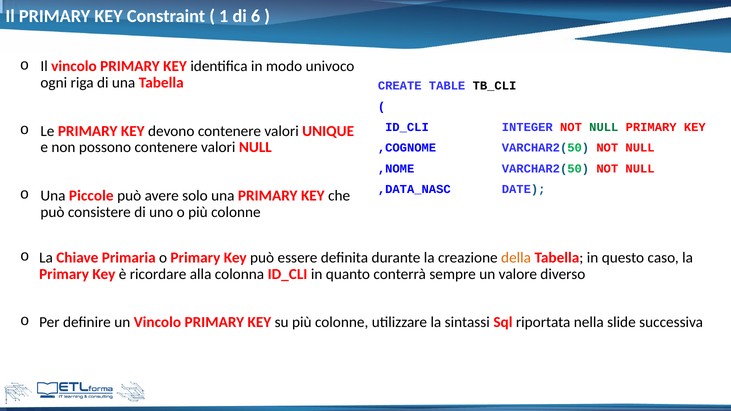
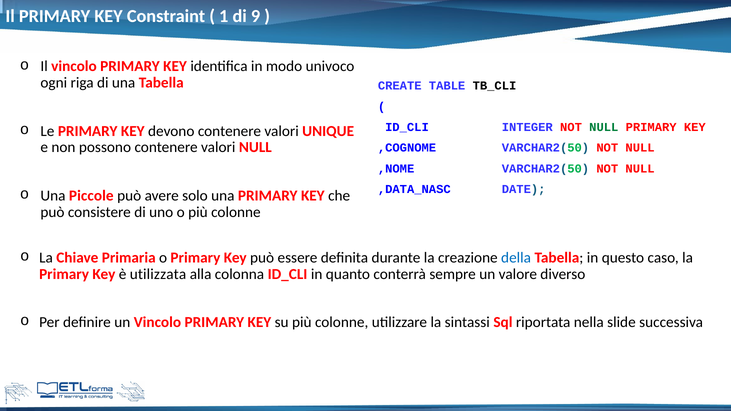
6: 6 -> 9
della colour: orange -> blue
ricordare: ricordare -> utilizzata
